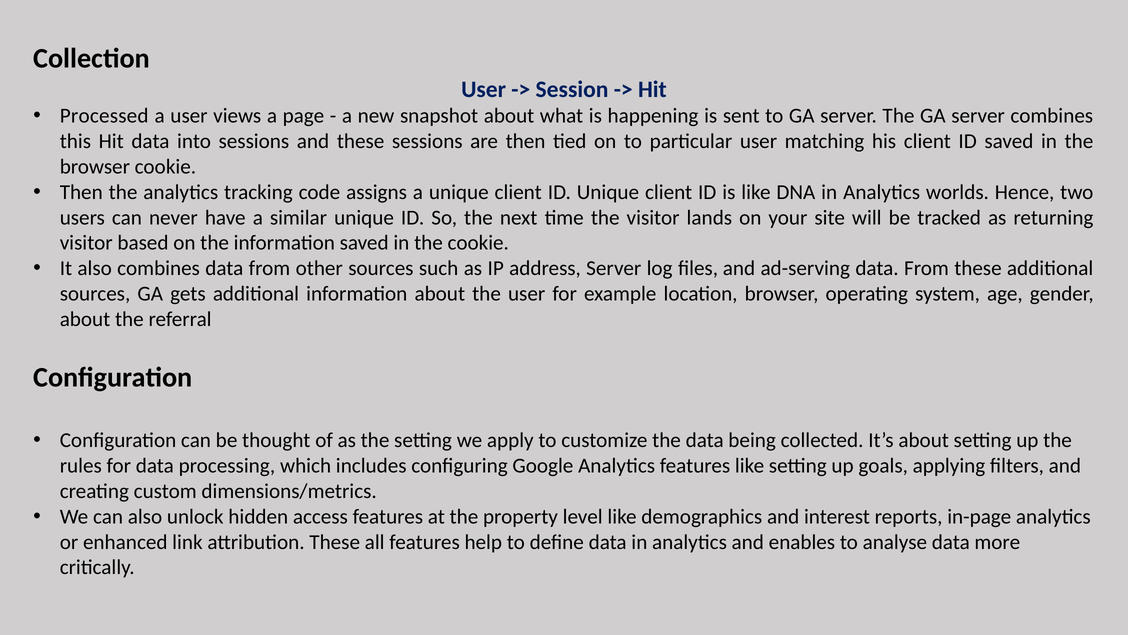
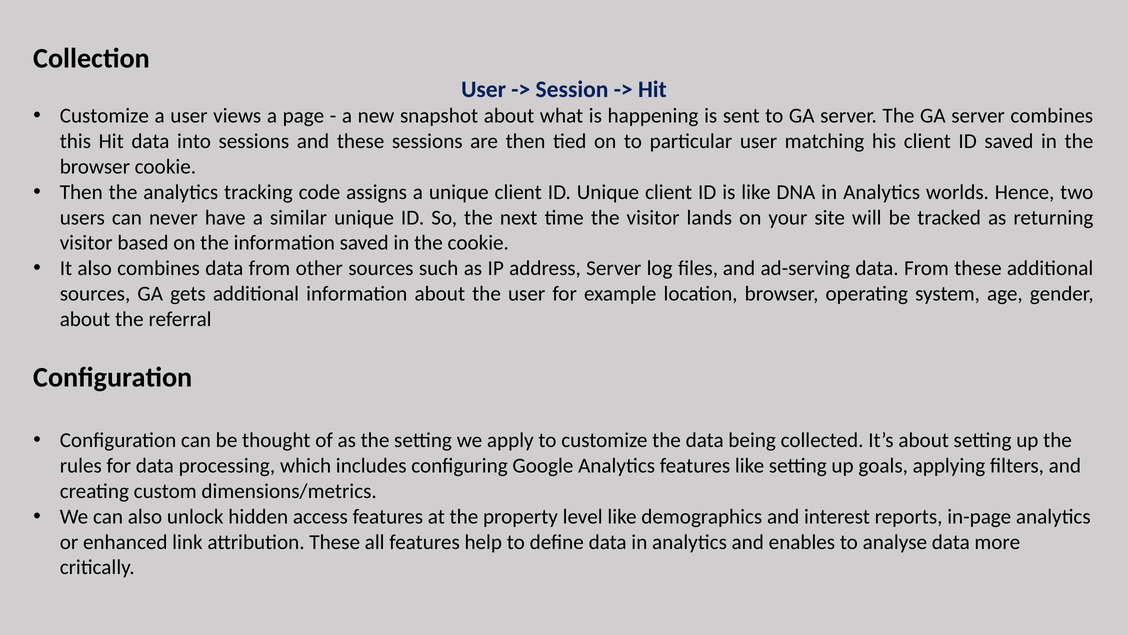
Processed at (104, 116): Processed -> Customize
